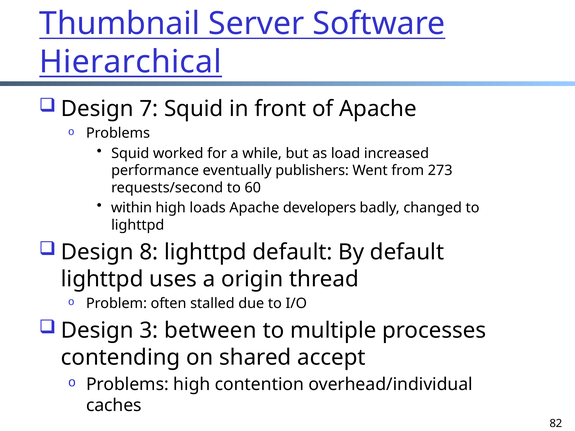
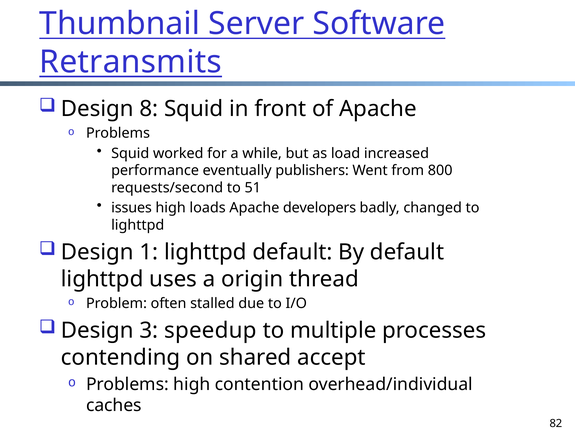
Hierarchical: Hierarchical -> Retransmits
7: 7 -> 8
273: 273 -> 800
60: 60 -> 51
within: within -> issues
8: 8 -> 1
between: between -> speedup
